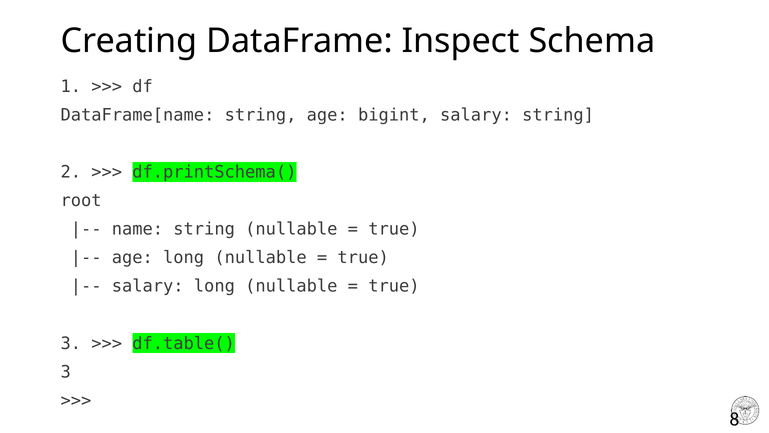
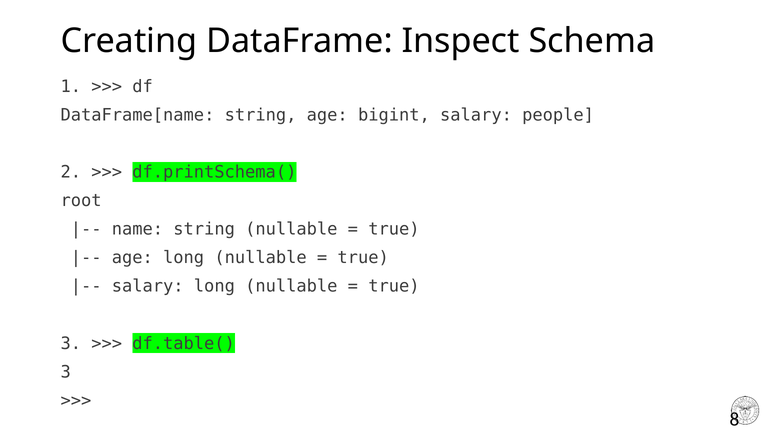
salary string: string -> people
